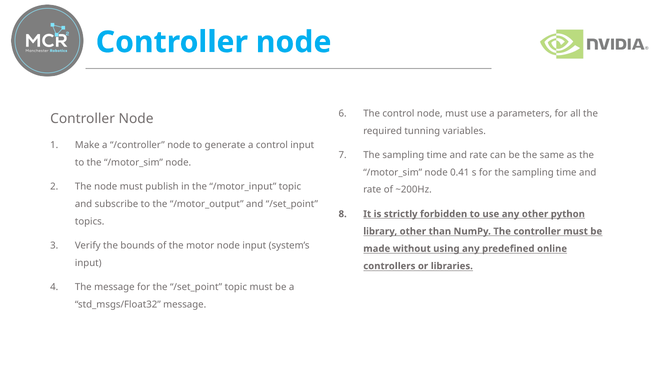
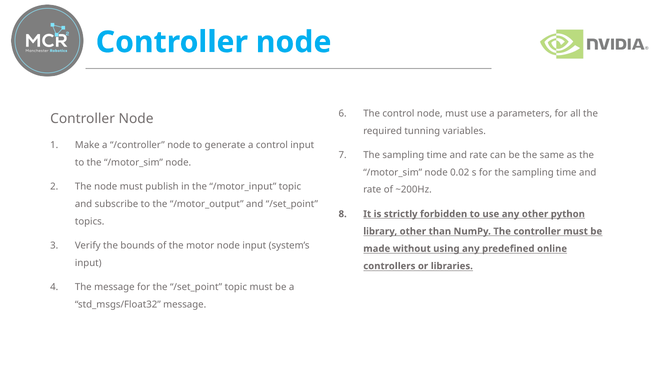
0.41: 0.41 -> 0.02
